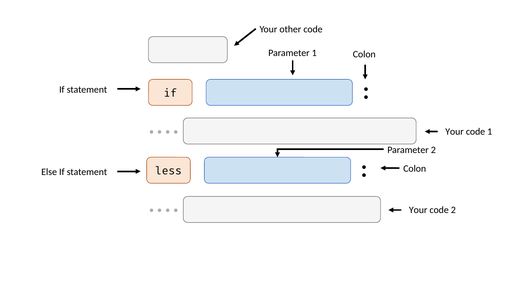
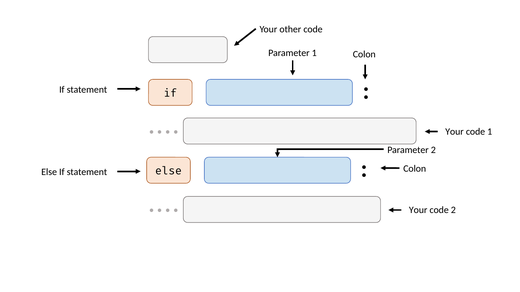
less at (168, 171): less -> else
